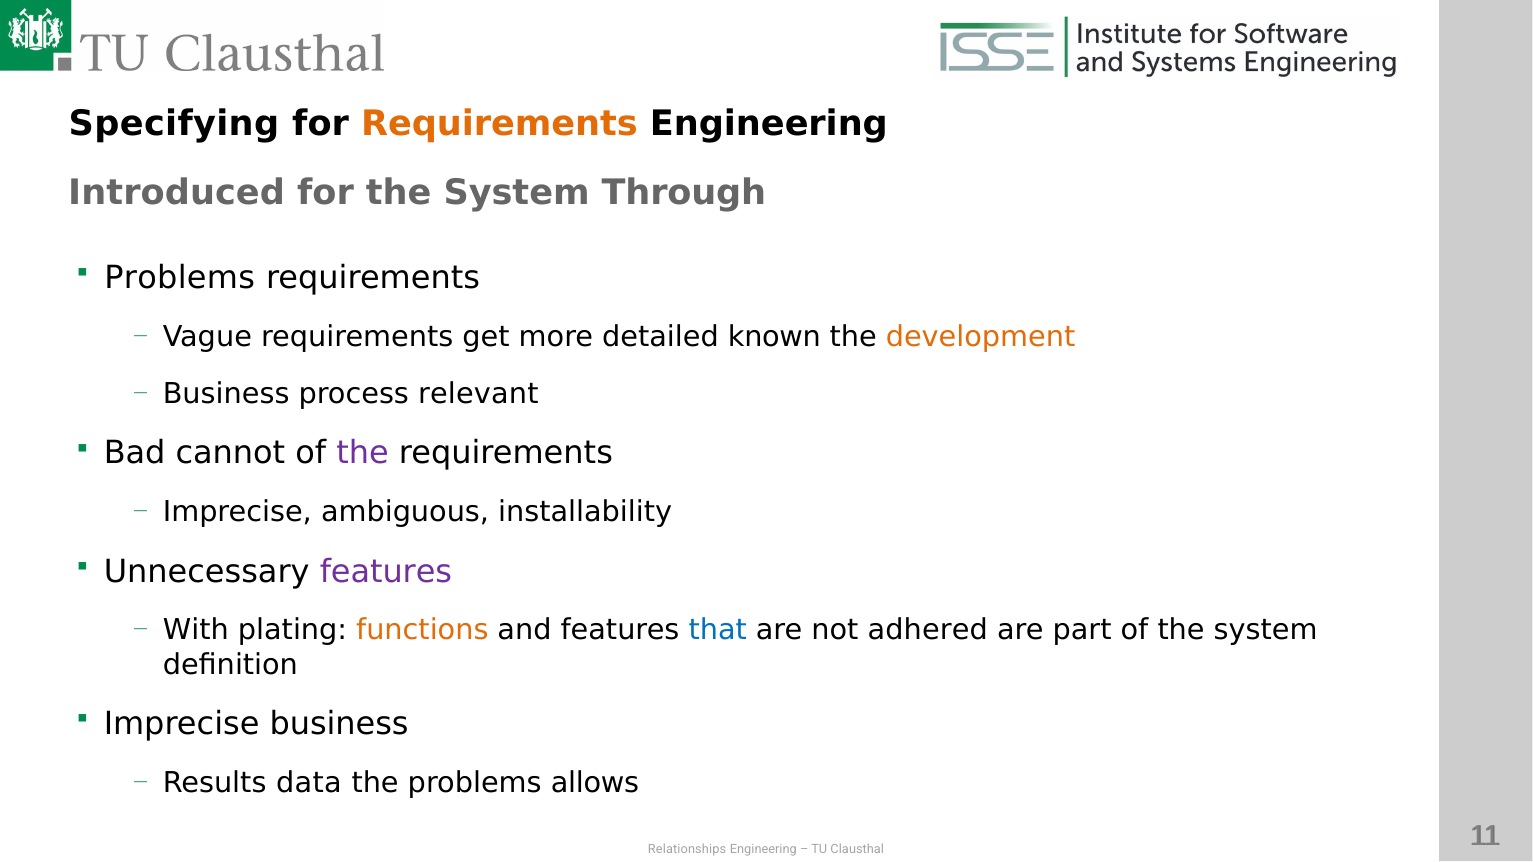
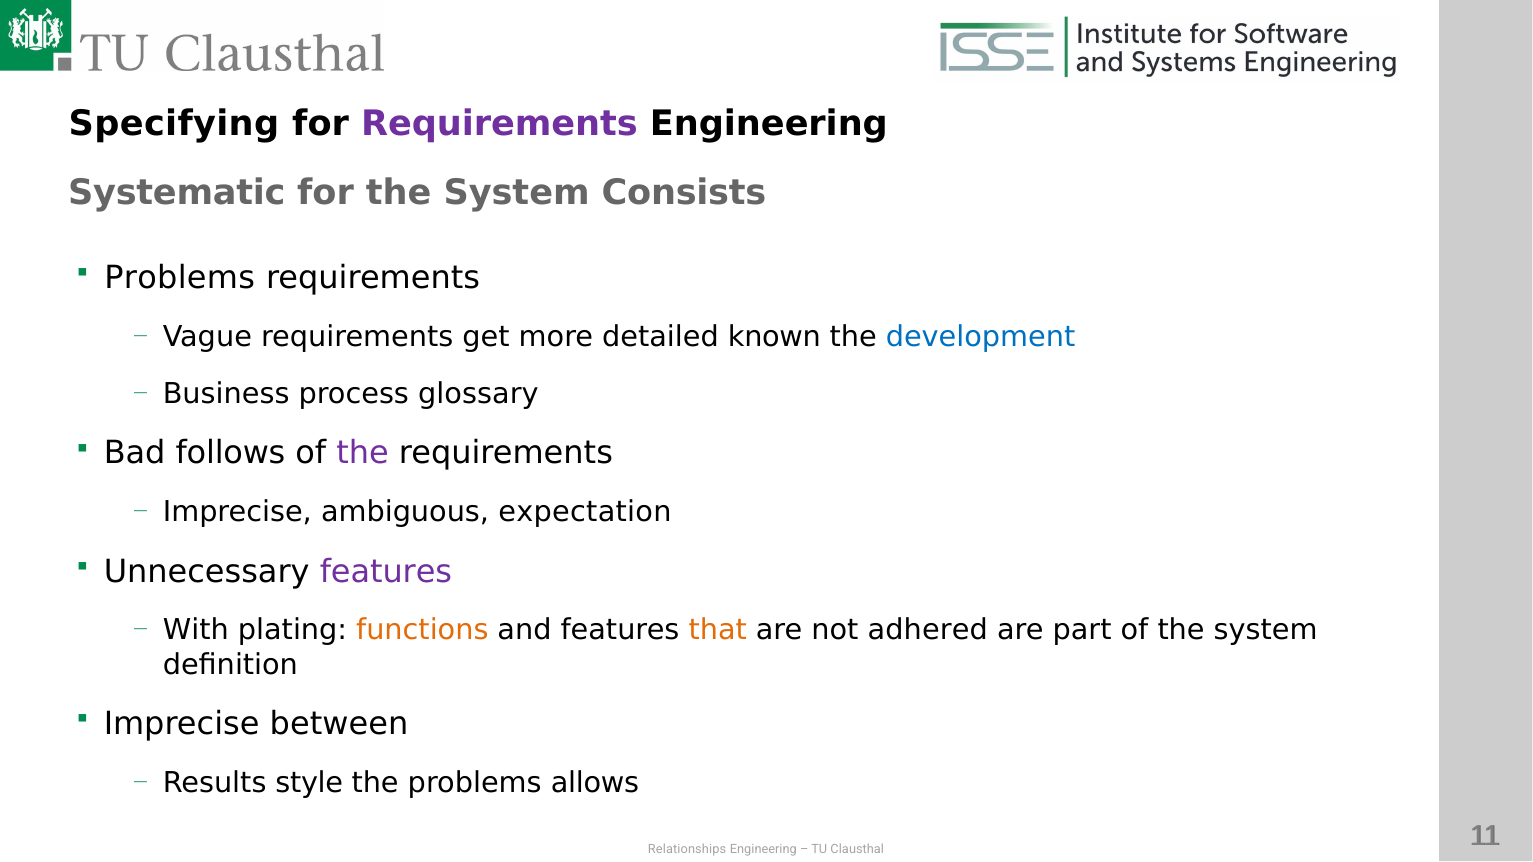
Requirements at (499, 124) colour: orange -> purple
Introduced: Introduced -> Systematic
Through: Through -> Consists
development colour: orange -> blue
relevant: relevant -> glossary
cannot: cannot -> follows
installability: installability -> expectation
that colour: blue -> orange
Imprecise business: business -> between
data: data -> style
